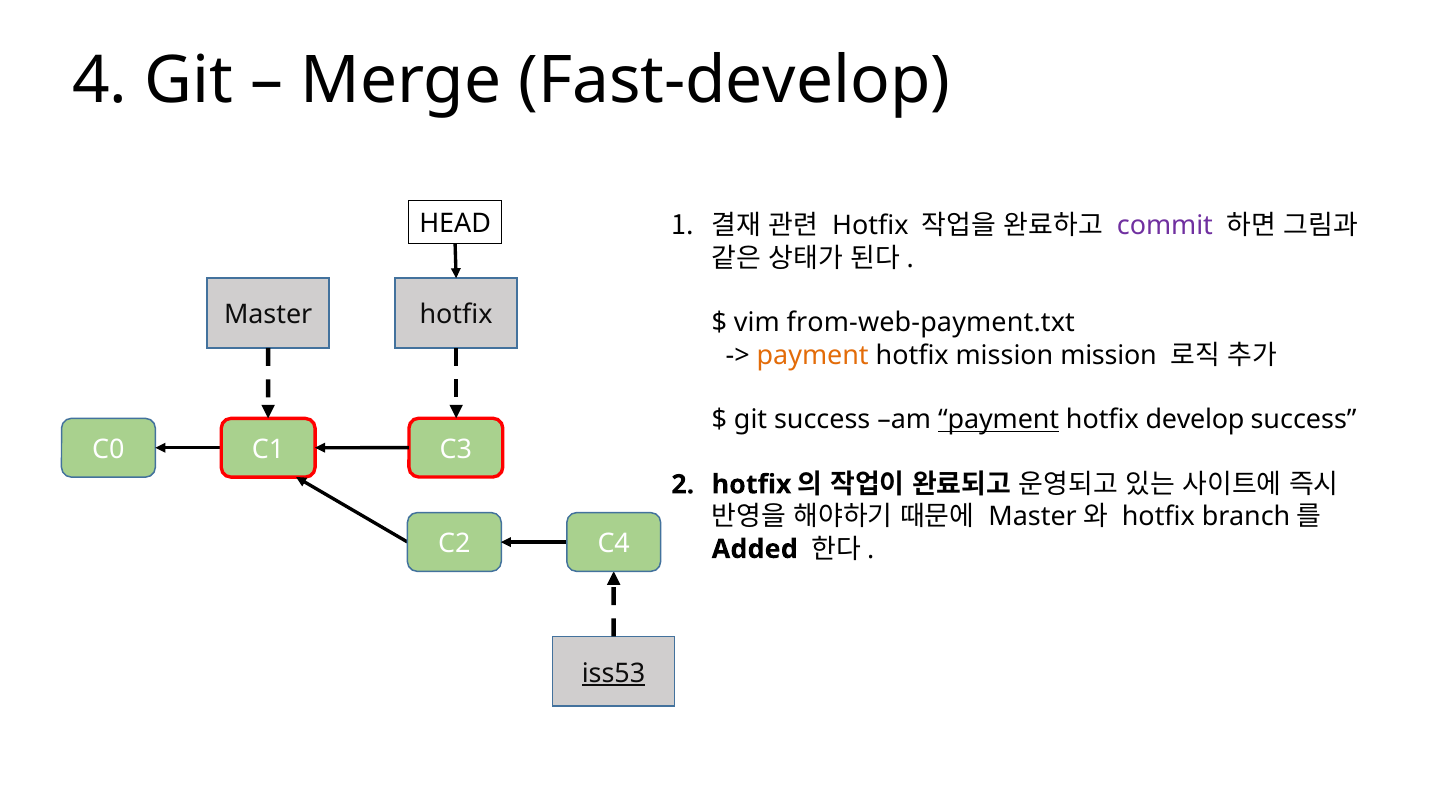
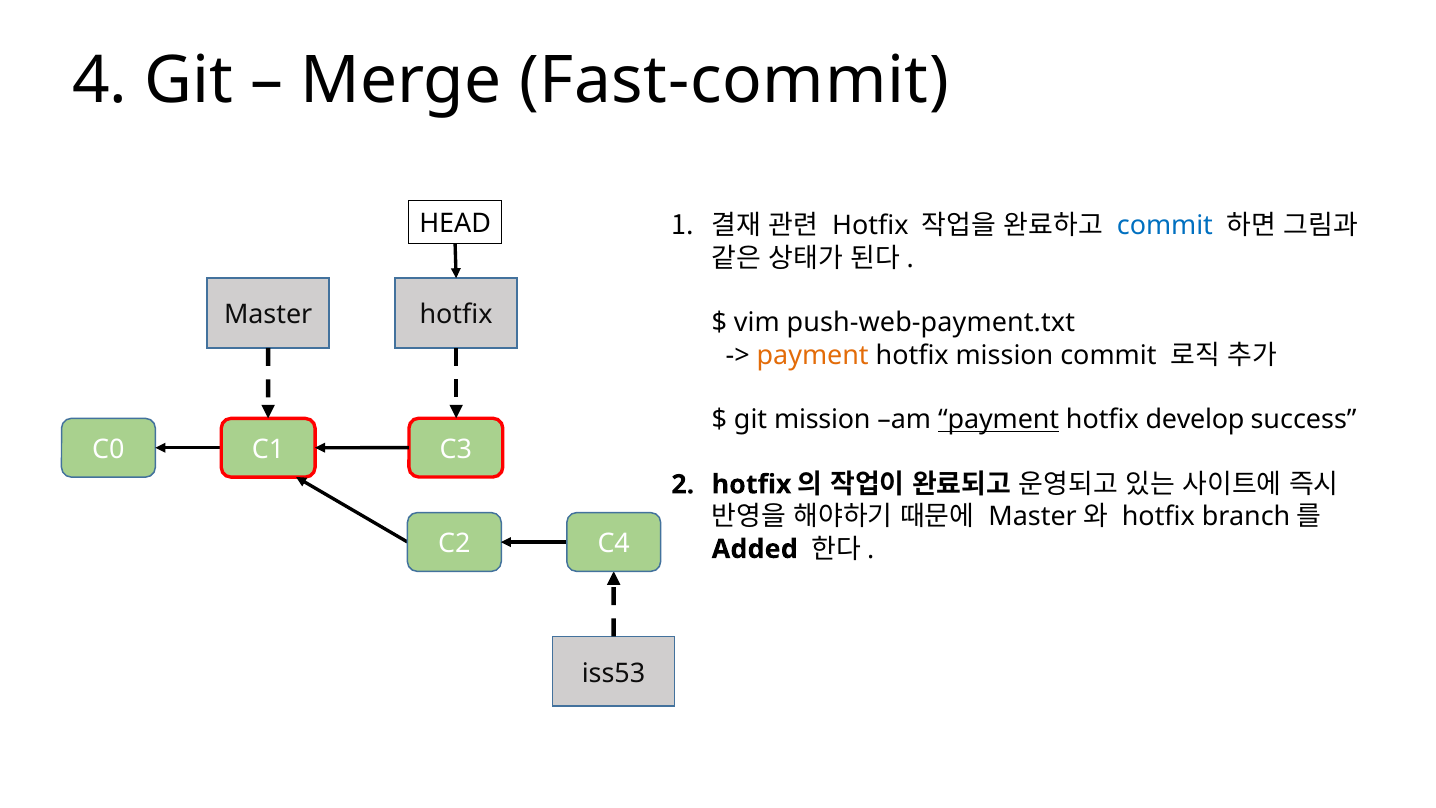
Fast-develop: Fast-develop -> Fast-commit
commit at (1165, 226) colour: purple -> blue
from-web-payment.txt: from-web-payment.txt -> push-web-payment.txt
mission mission: mission -> commit
git success: success -> mission
iss53 underline: present -> none
